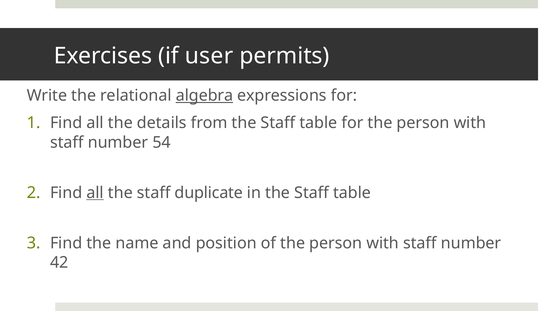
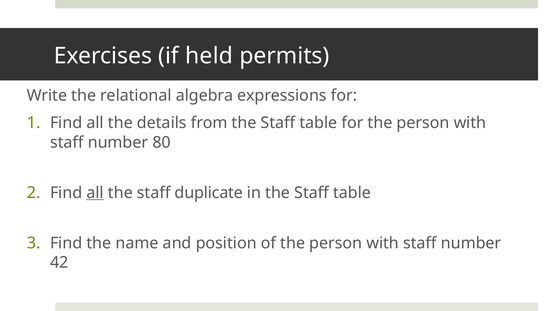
user: user -> held
algebra underline: present -> none
54: 54 -> 80
